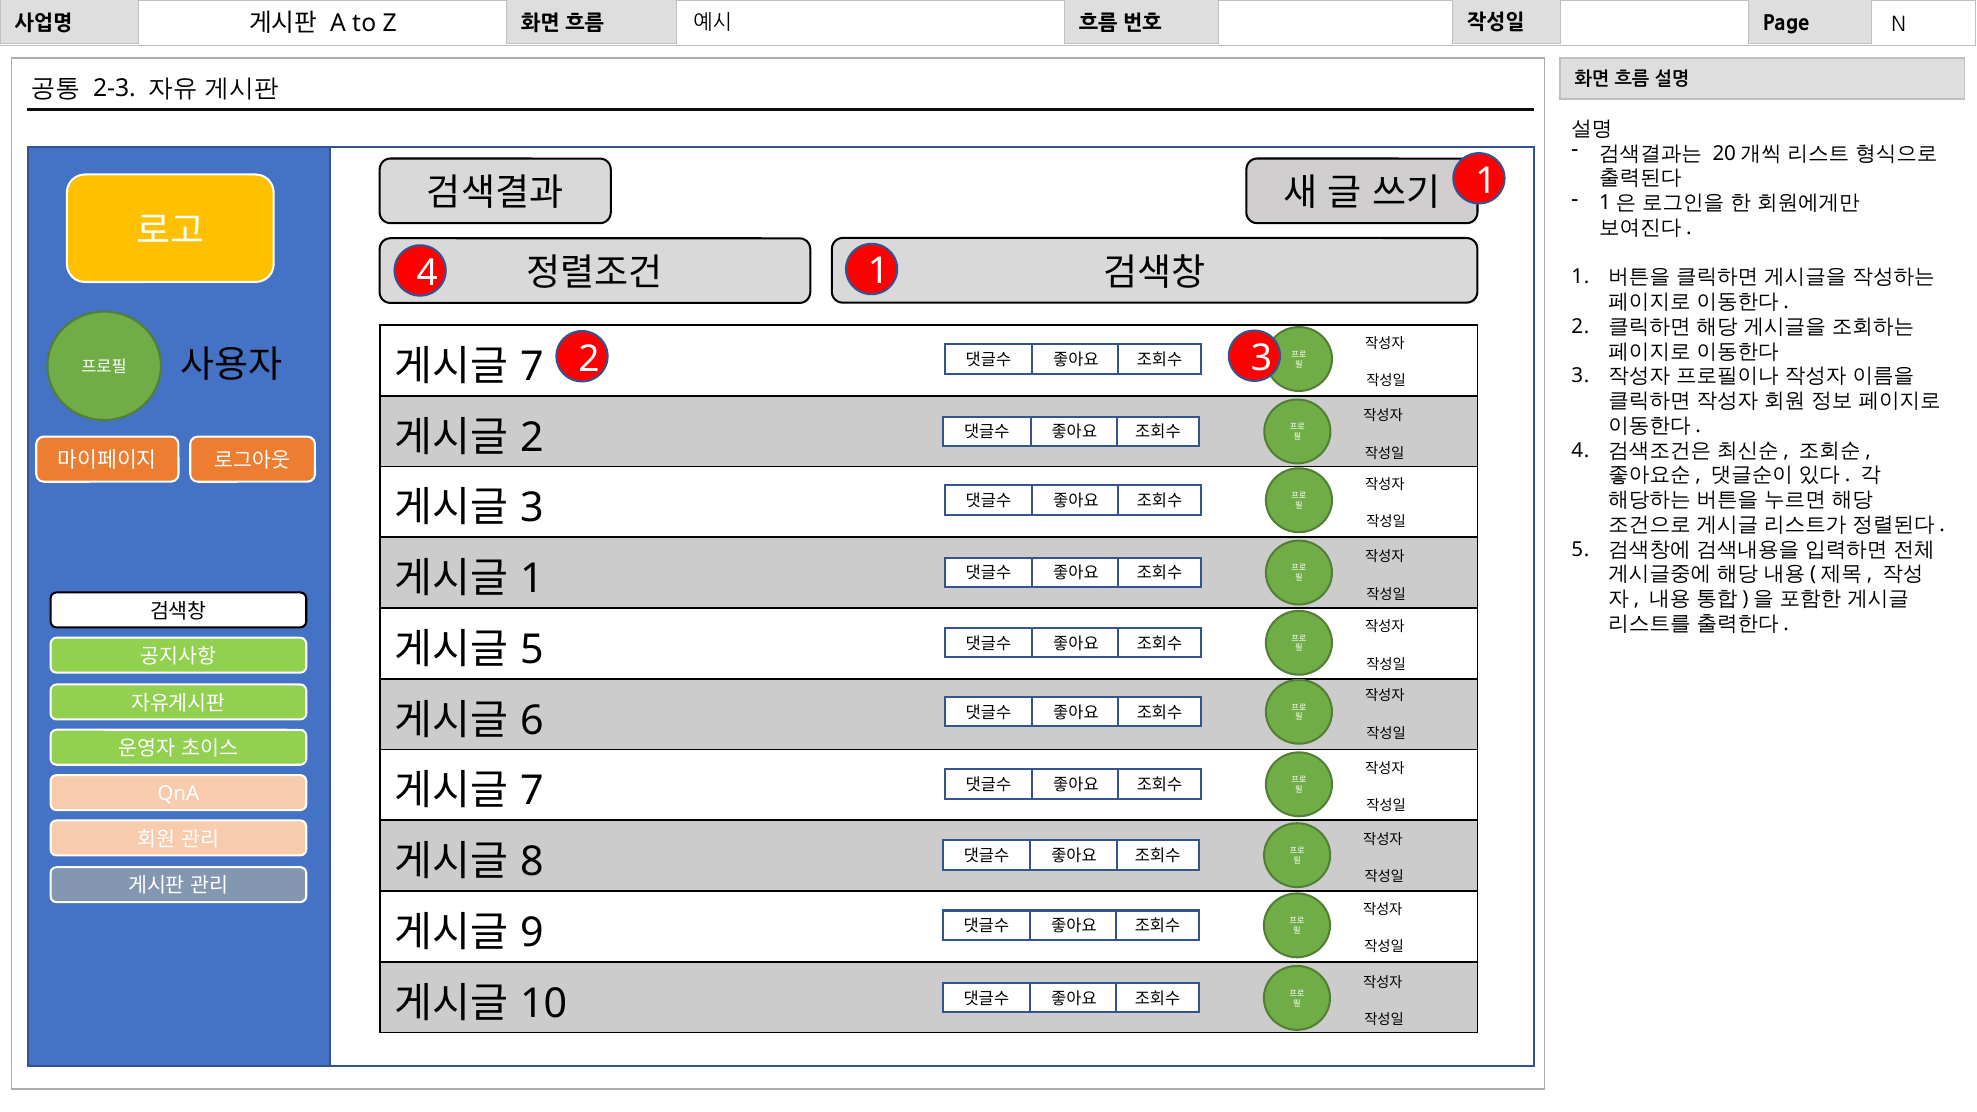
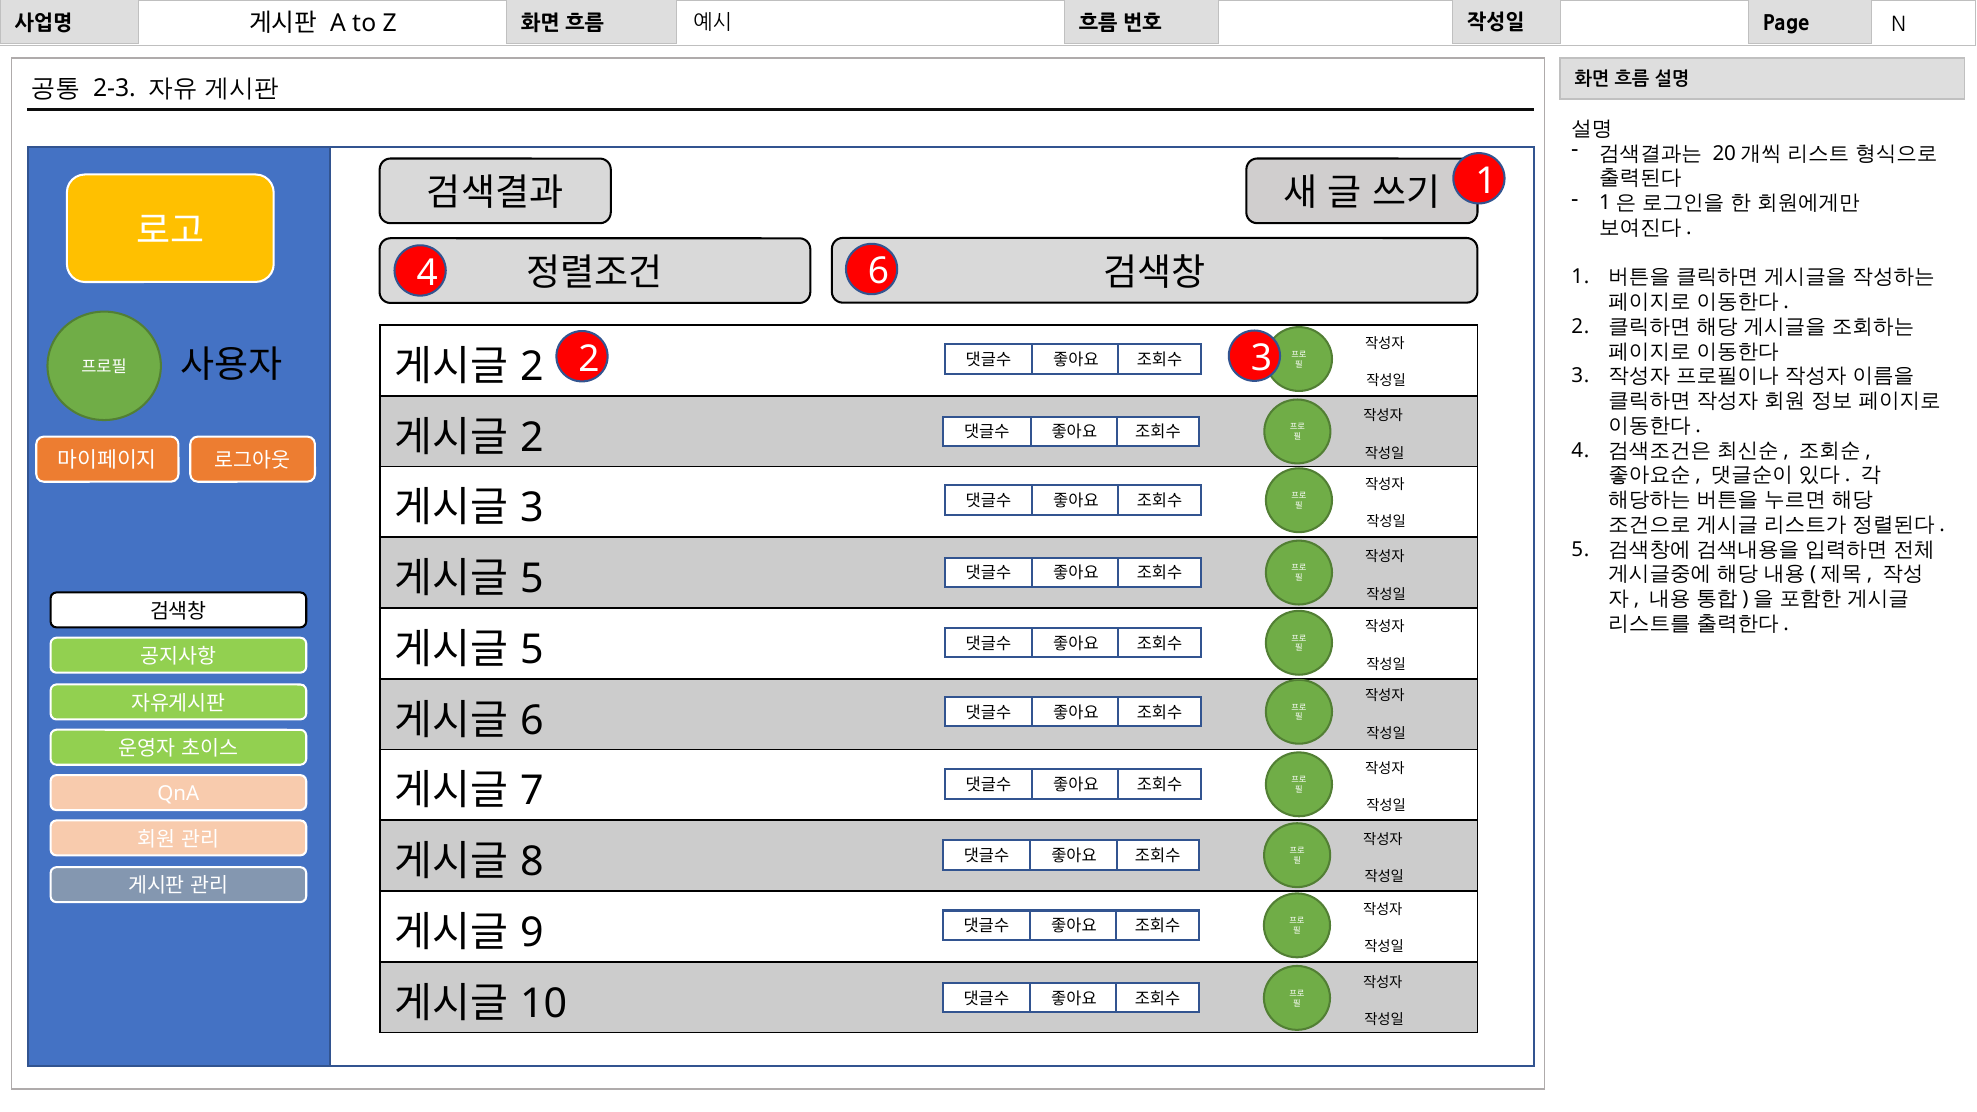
4 1: 1 -> 6
7 at (532, 367): 7 -> 2
1 at (532, 579): 1 -> 5
